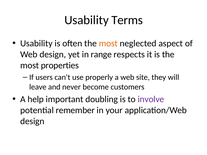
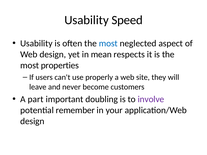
Terms: Terms -> Speed
most at (108, 43) colour: orange -> blue
range: range -> mean
help: help -> part
